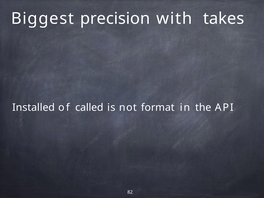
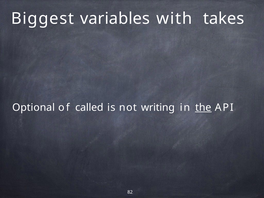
precision: precision -> variables
Installed: Installed -> Optional
format: format -> writing
the underline: none -> present
